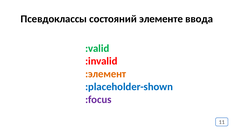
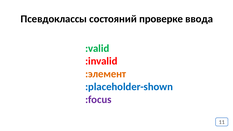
элементе: элементе -> проверке
